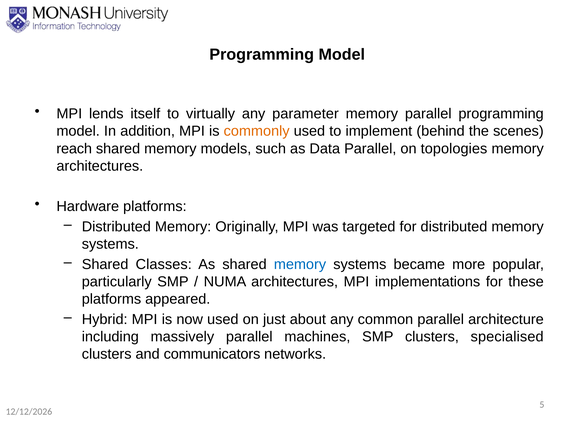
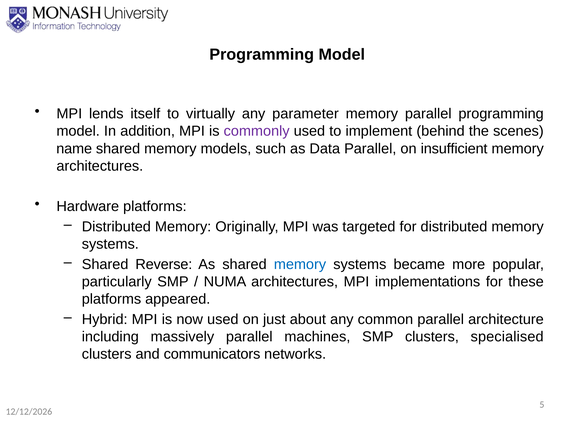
commonly colour: orange -> purple
reach: reach -> name
topologies: topologies -> insufficient
Classes: Classes -> Reverse
